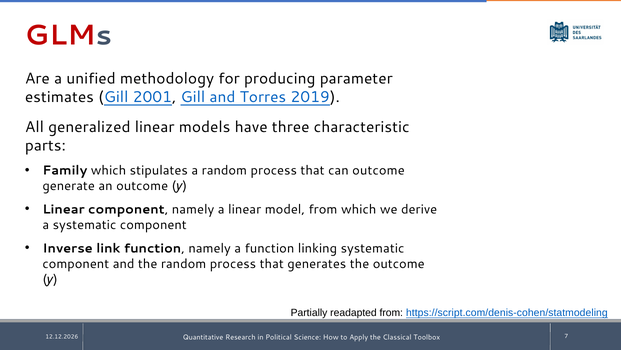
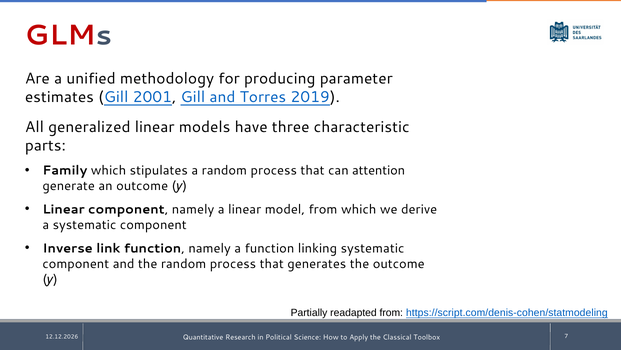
can outcome: outcome -> attention
